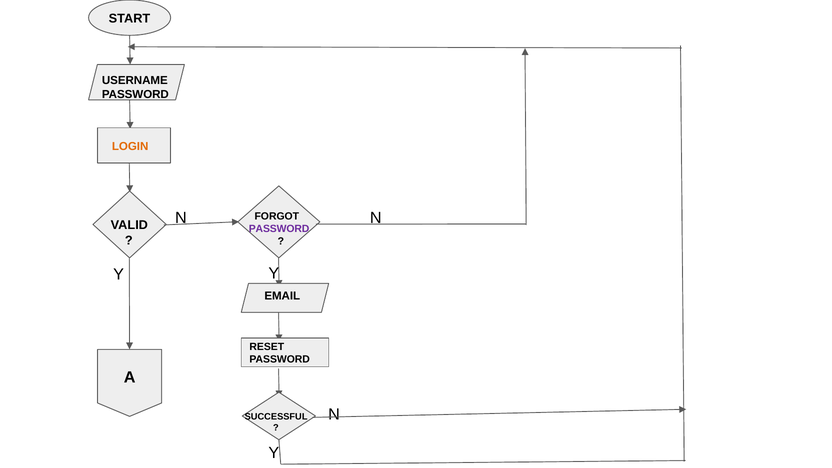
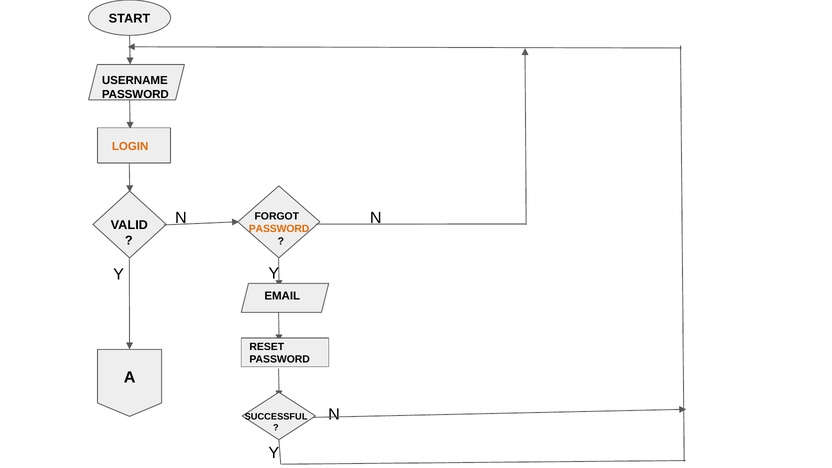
PASSWORD at (279, 229) colour: purple -> orange
